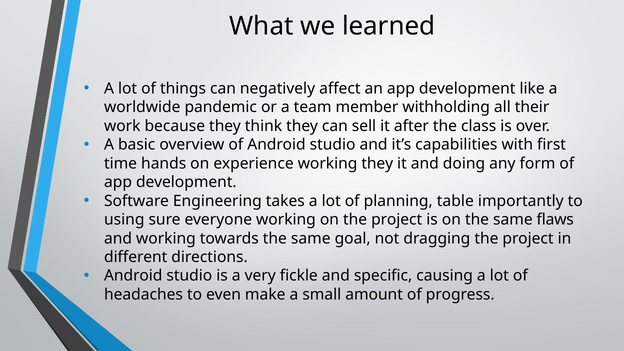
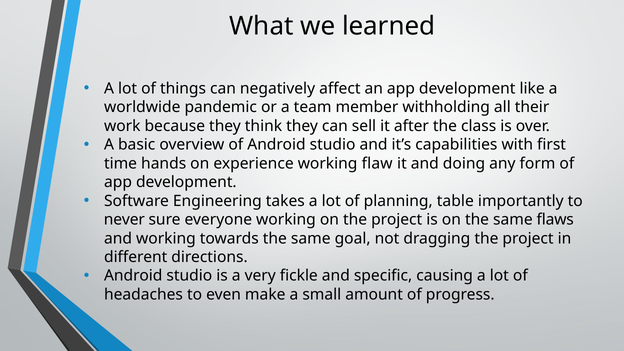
working they: they -> flaw
using: using -> never
